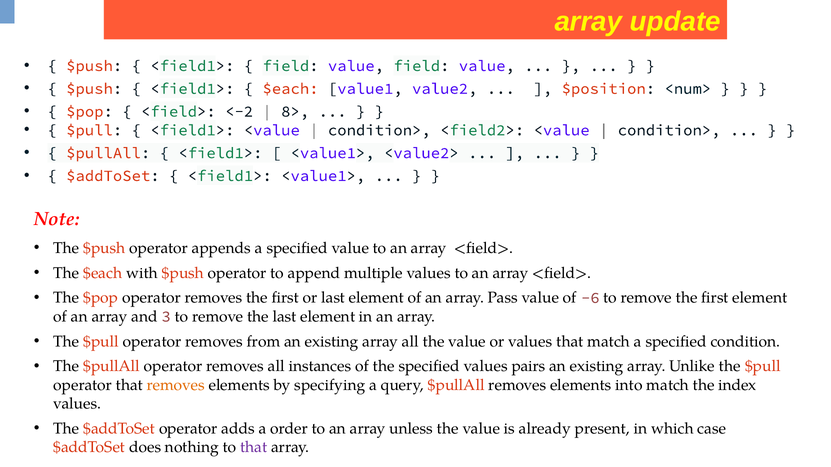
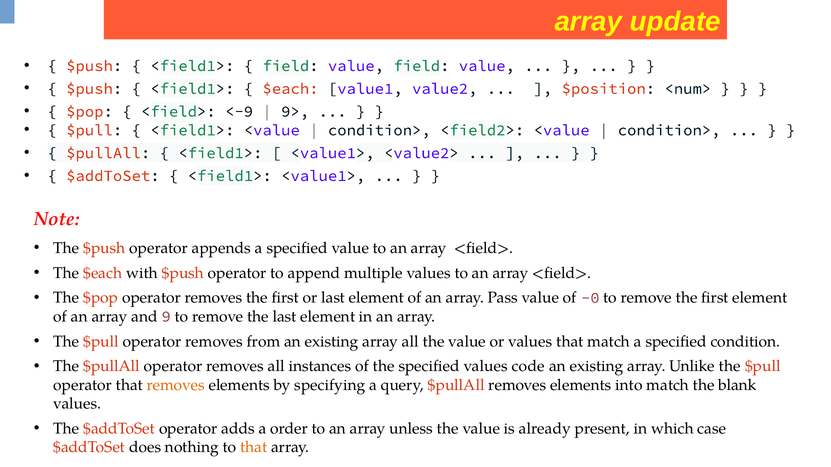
<-2: <-2 -> <-9
8>: 8> -> 9>
-6: -6 -> -0
3: 3 -> 9
pairs: pairs -> code
index: index -> blank
that at (254, 448) colour: purple -> orange
